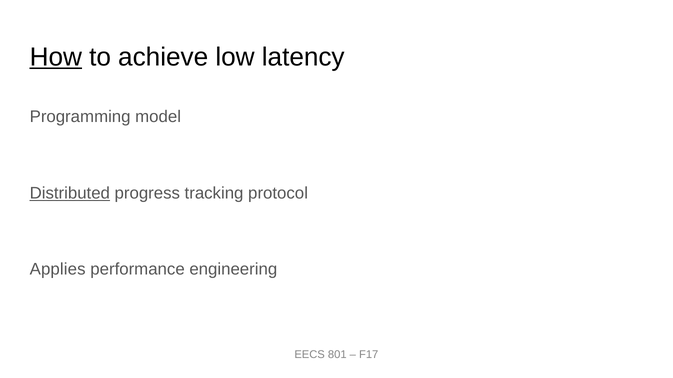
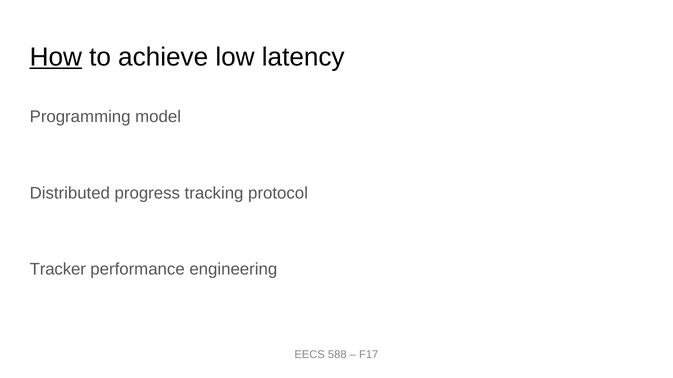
Distributed underline: present -> none
Applies: Applies -> Tracker
801: 801 -> 588
